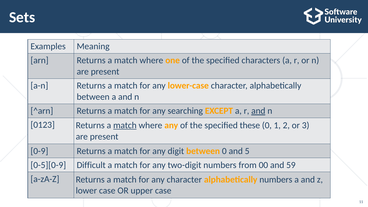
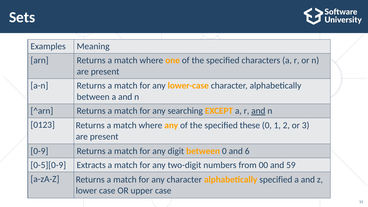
match at (125, 125) underline: present -> none
5: 5 -> 6
Difficult: Difficult -> Extracts
alphabetically numbers: numbers -> specified
